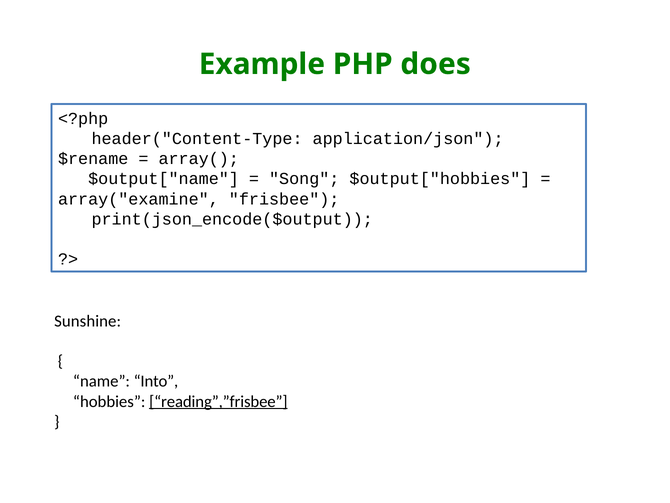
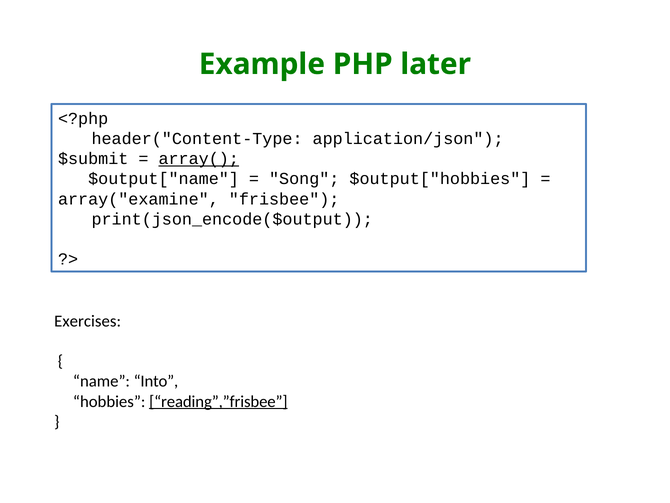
does: does -> later
$rename: $rename -> $submit
array( underline: none -> present
Sunshine: Sunshine -> Exercises
